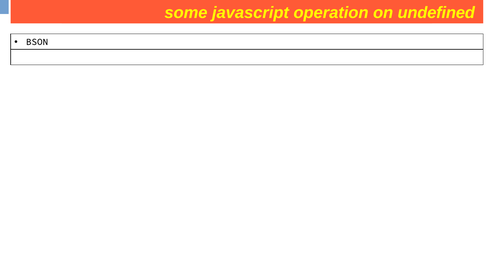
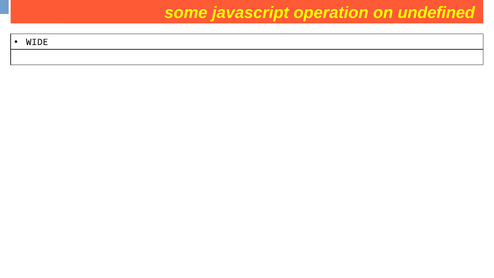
BSON: BSON -> WIDE
